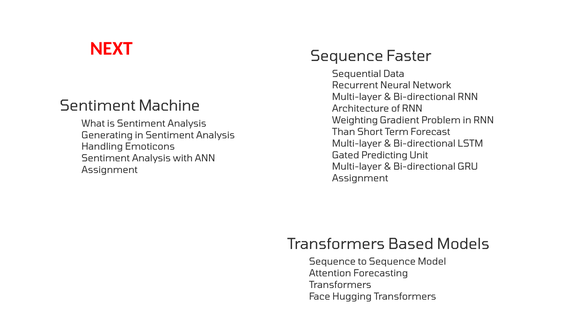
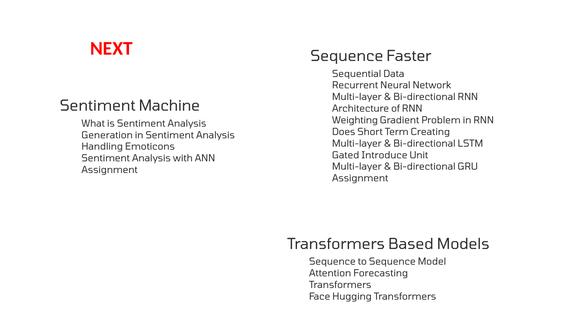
Than: Than -> Does
Forecast: Forecast -> Creating
Generating: Generating -> Generation
Predicting: Predicting -> Introduce
